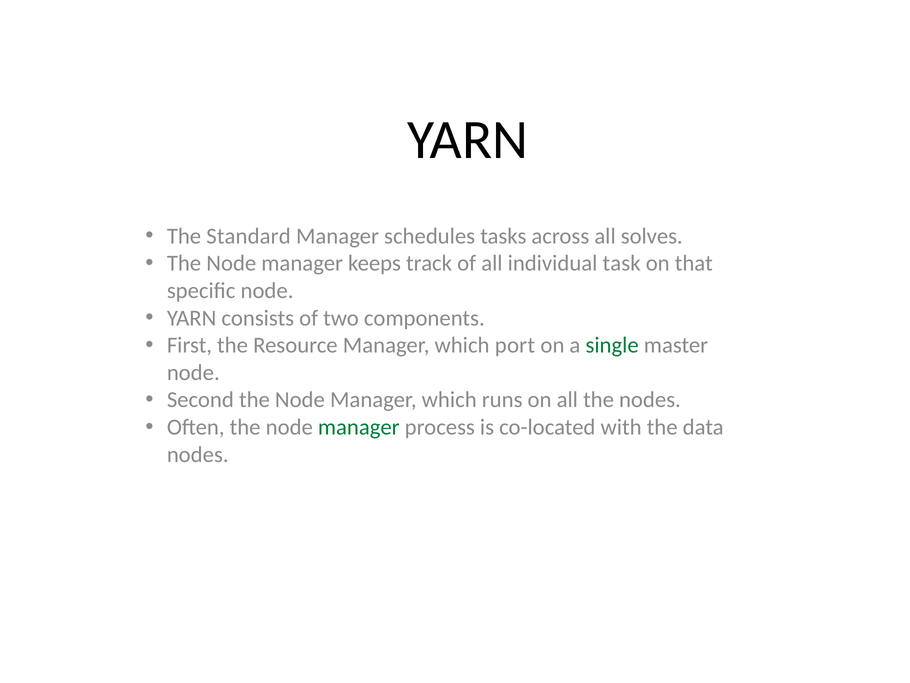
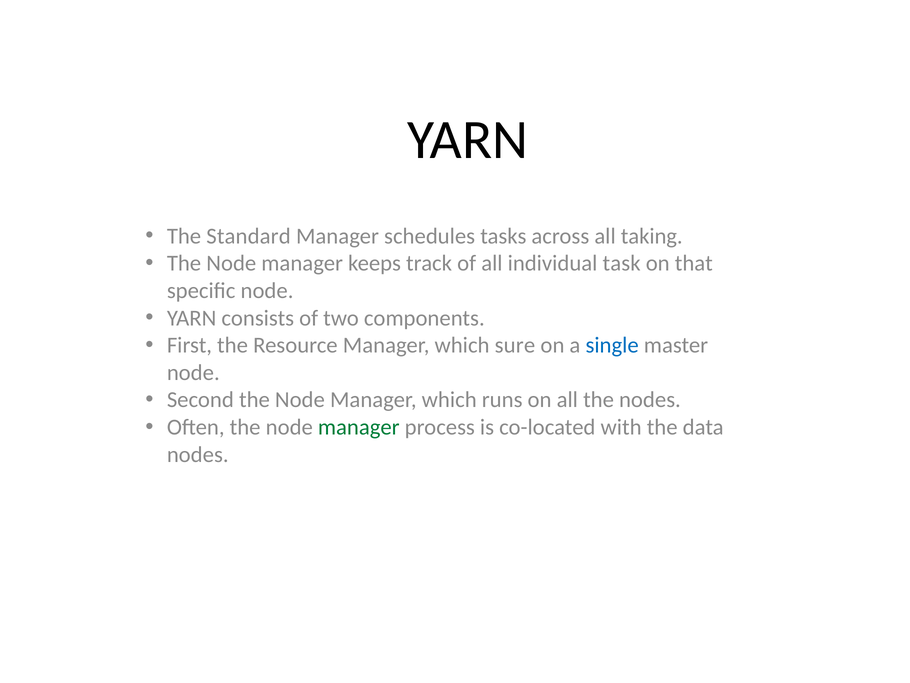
solves: solves -> taking
port: port -> sure
single colour: green -> blue
